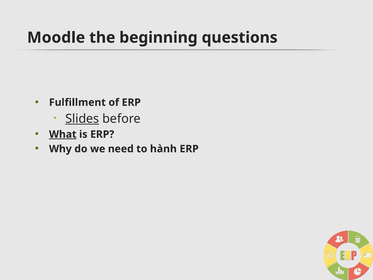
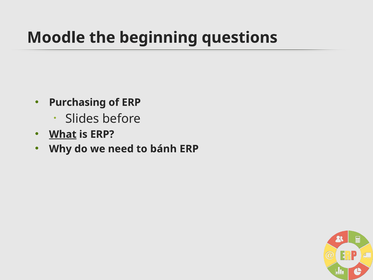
Fulfillment: Fulfillment -> Purchasing
Slides underline: present -> none
hành: hành -> bánh
